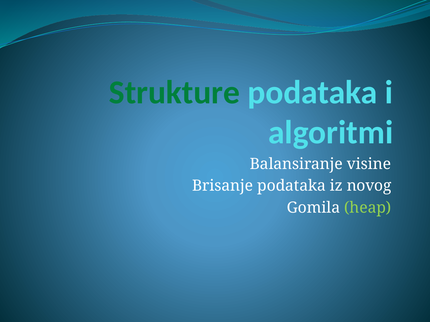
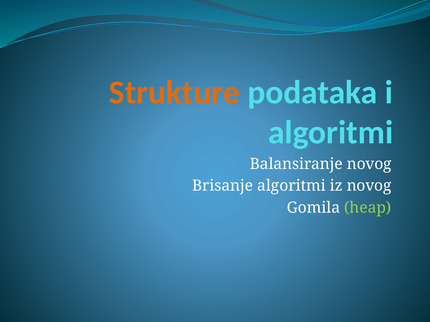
Strukture colour: green -> orange
Balansiranje visine: visine -> novog
Brisanje podataka: podataka -> algoritmi
